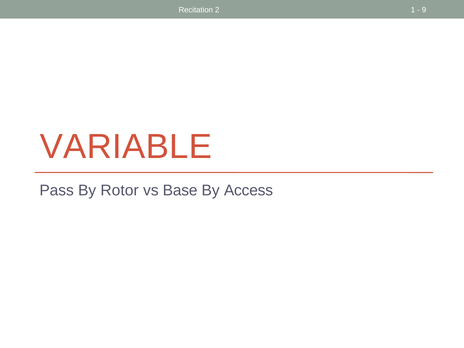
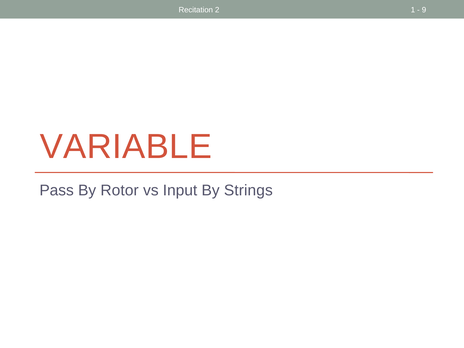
Base: Base -> Input
Access: Access -> Strings
